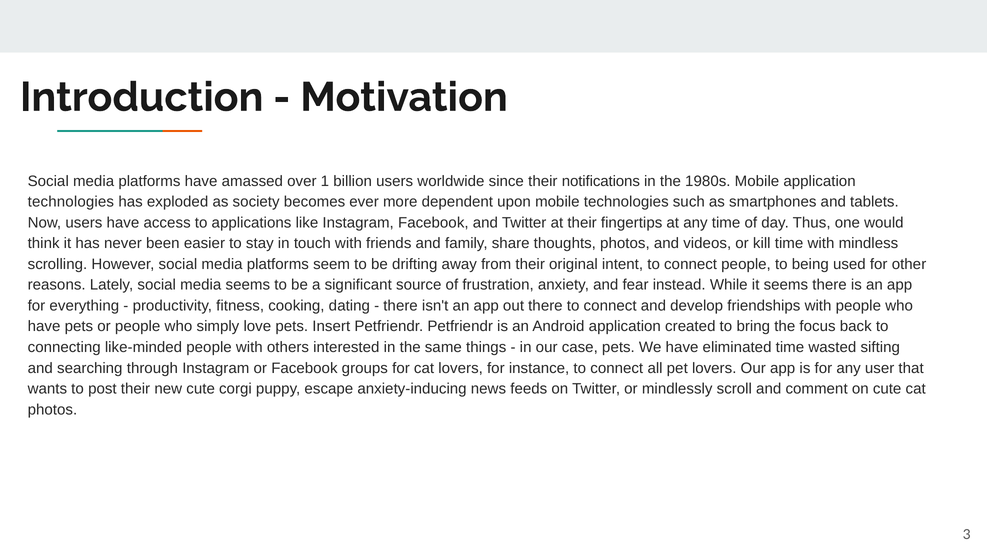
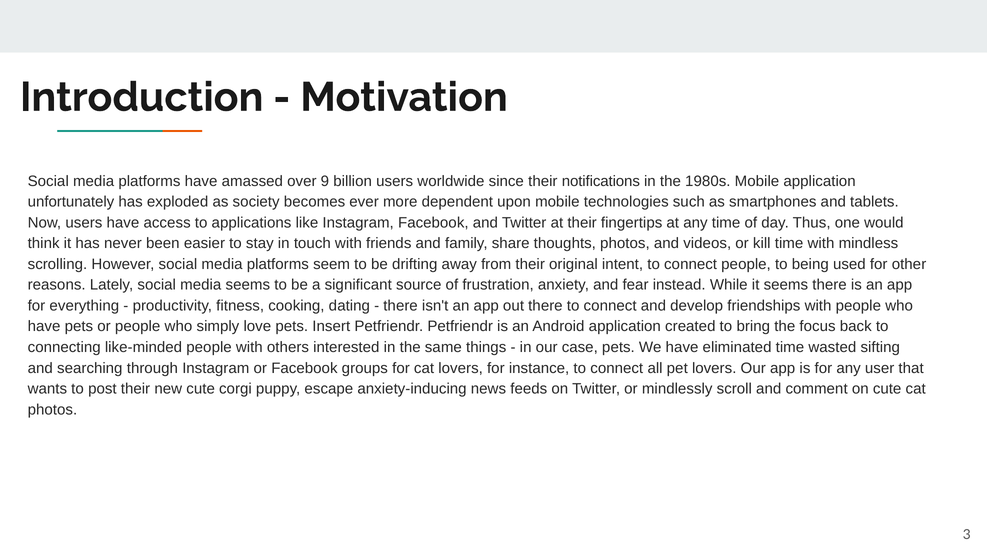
1: 1 -> 9
technologies at (71, 202): technologies -> unfortunately
